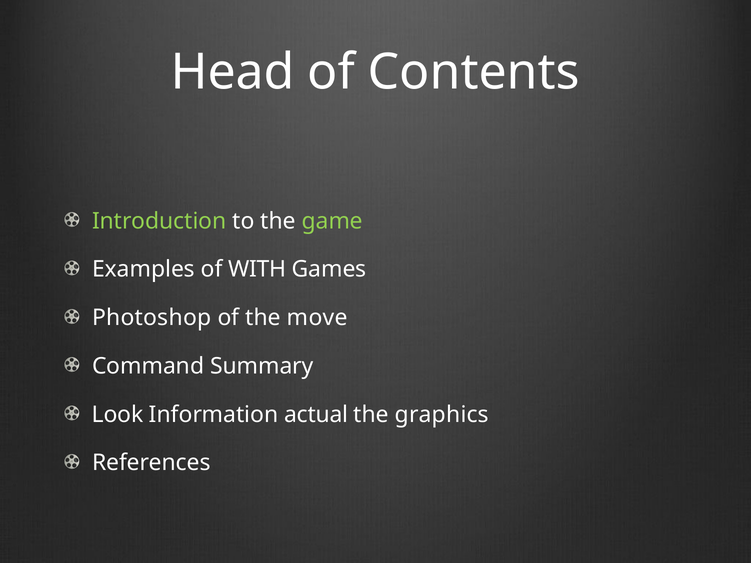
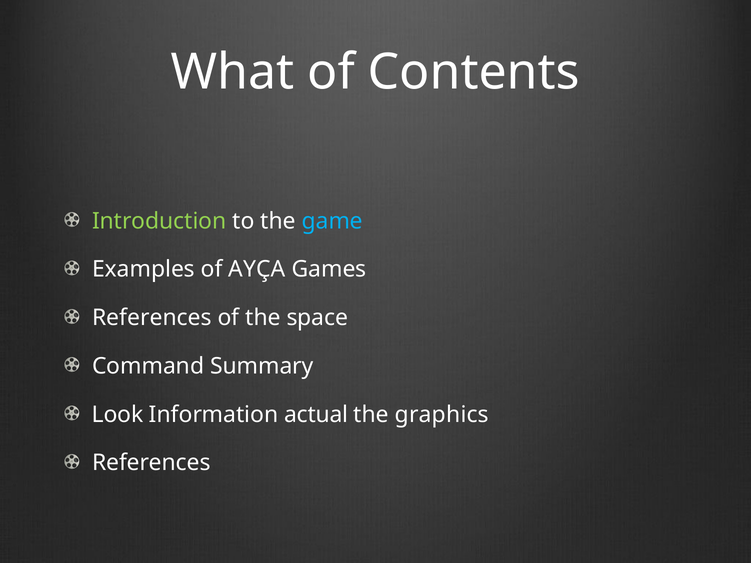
Head: Head -> What
game colour: light green -> light blue
WITH: WITH -> AYÇA
Photoshop at (152, 318): Photoshop -> References
move: move -> space
